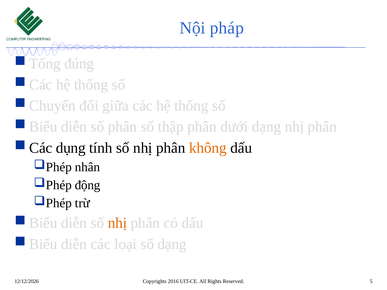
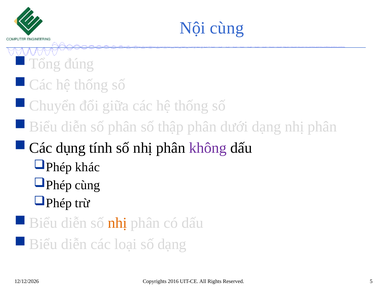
Nội pháp: pháp -> cùng
không colour: orange -> purple
nhân: nhân -> khác
động at (88, 185): động -> cùng
